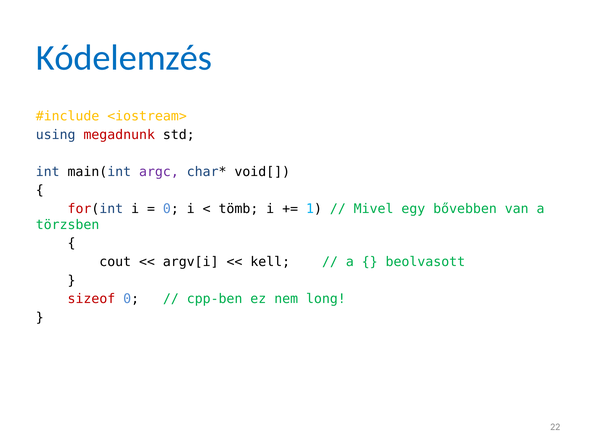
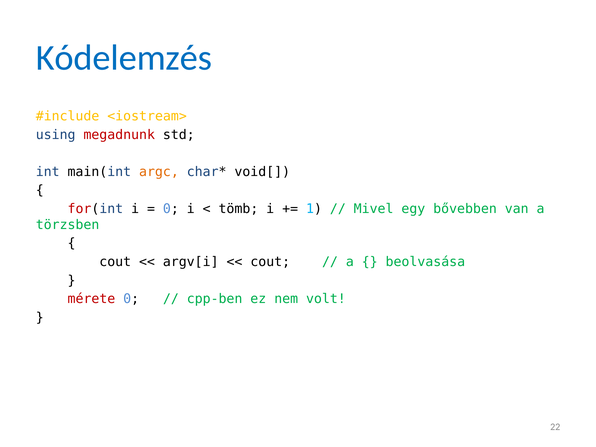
argc colour: purple -> orange
kell at (270, 262): kell -> cout
beolvasott: beolvasott -> beolvasása
sizeof: sizeof -> mérete
long: long -> volt
